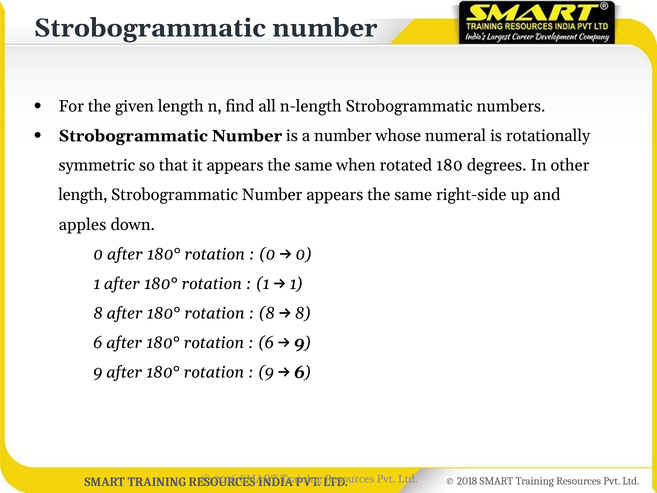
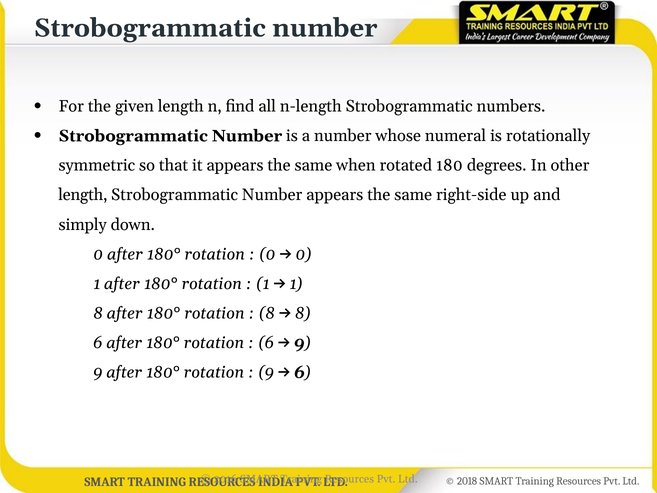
apples: apples -> simply
